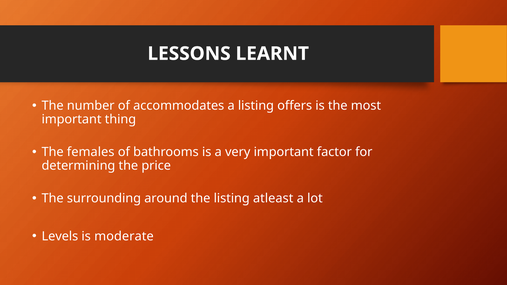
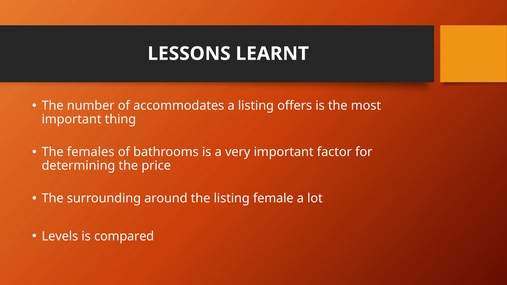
atleast: atleast -> female
moderate: moderate -> compared
